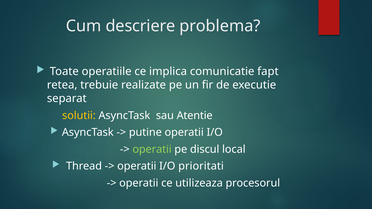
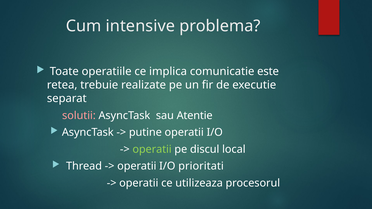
descriere: descriere -> intensive
fapt: fapt -> este
solutii colour: yellow -> pink
